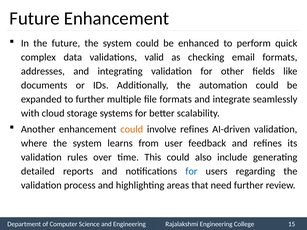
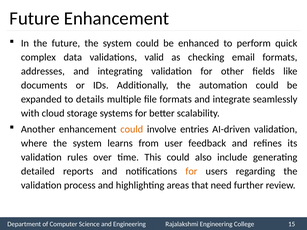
to further: further -> details
involve refines: refines -> entries
for at (191, 171) colour: blue -> orange
